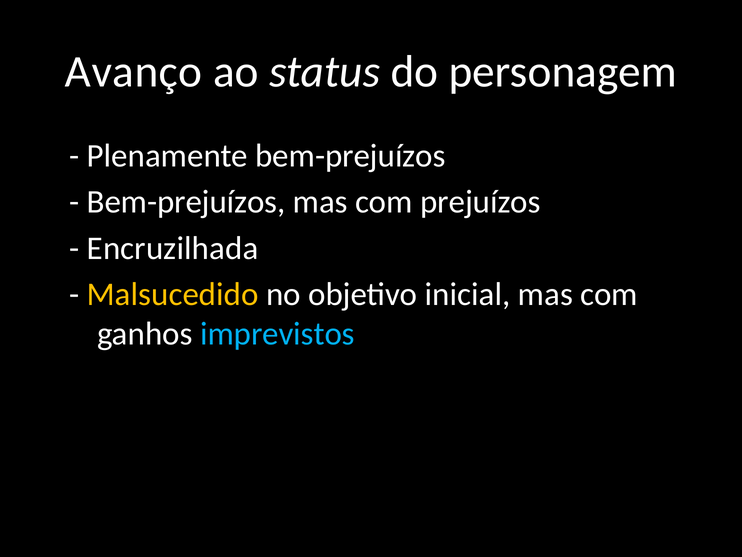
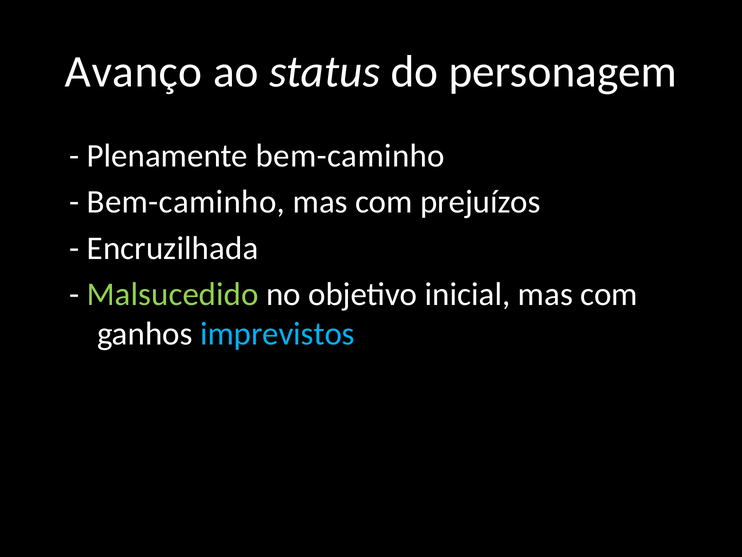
Plenamente bem-prejuízos: bem-prejuízos -> bem-caminho
Bem-prejuízos at (186, 202): Bem-prejuízos -> Bem-caminho
Malsucedido colour: yellow -> light green
